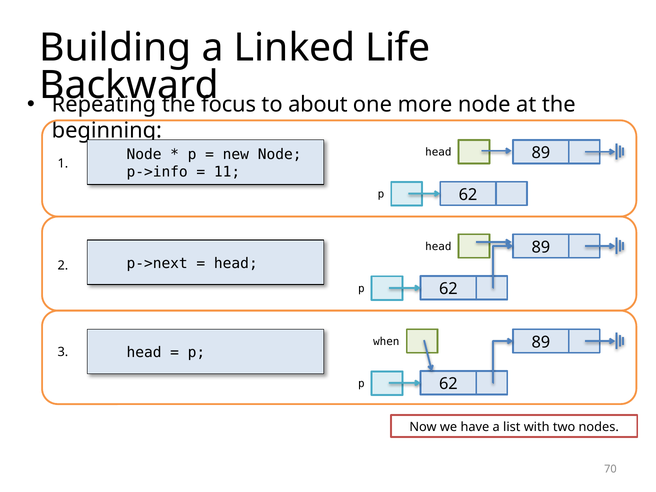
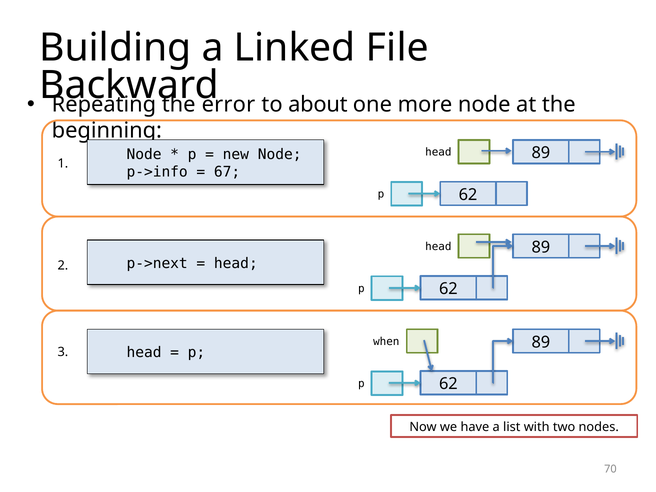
Life: Life -> File
focus: focus -> error
11: 11 -> 67
